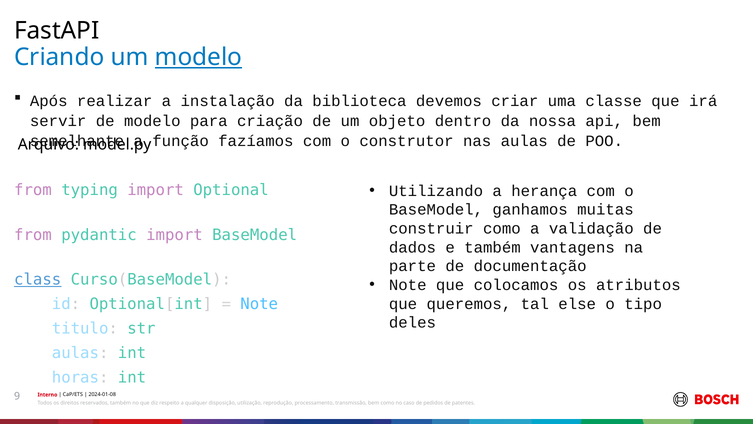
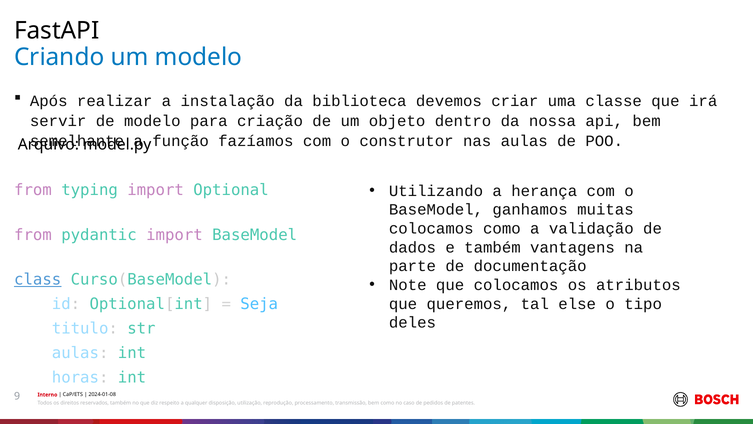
modelo at (198, 57) underline: present -> none
construir at (431, 228): construir -> colocamos
Note at (259, 304): Note -> Seja
